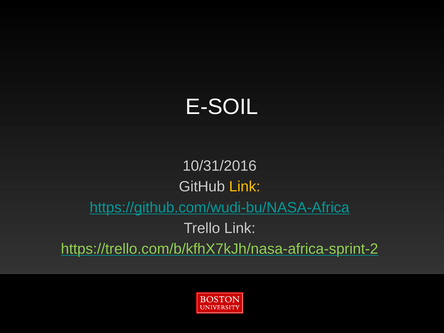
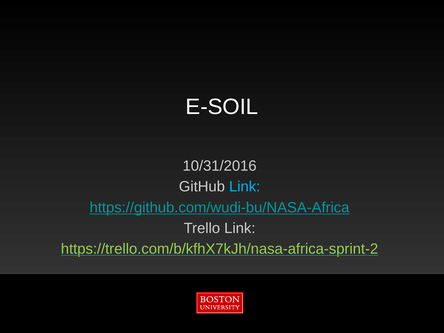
Link at (245, 187) colour: yellow -> light blue
